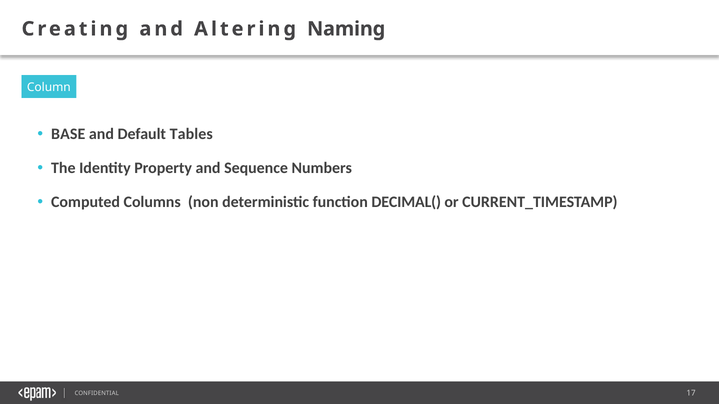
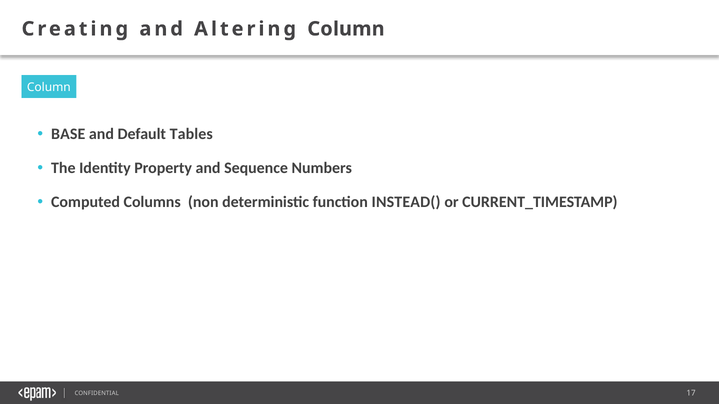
Altering Naming: Naming -> Column
DECIMAL(: DECIMAL( -> INSTEAD(
